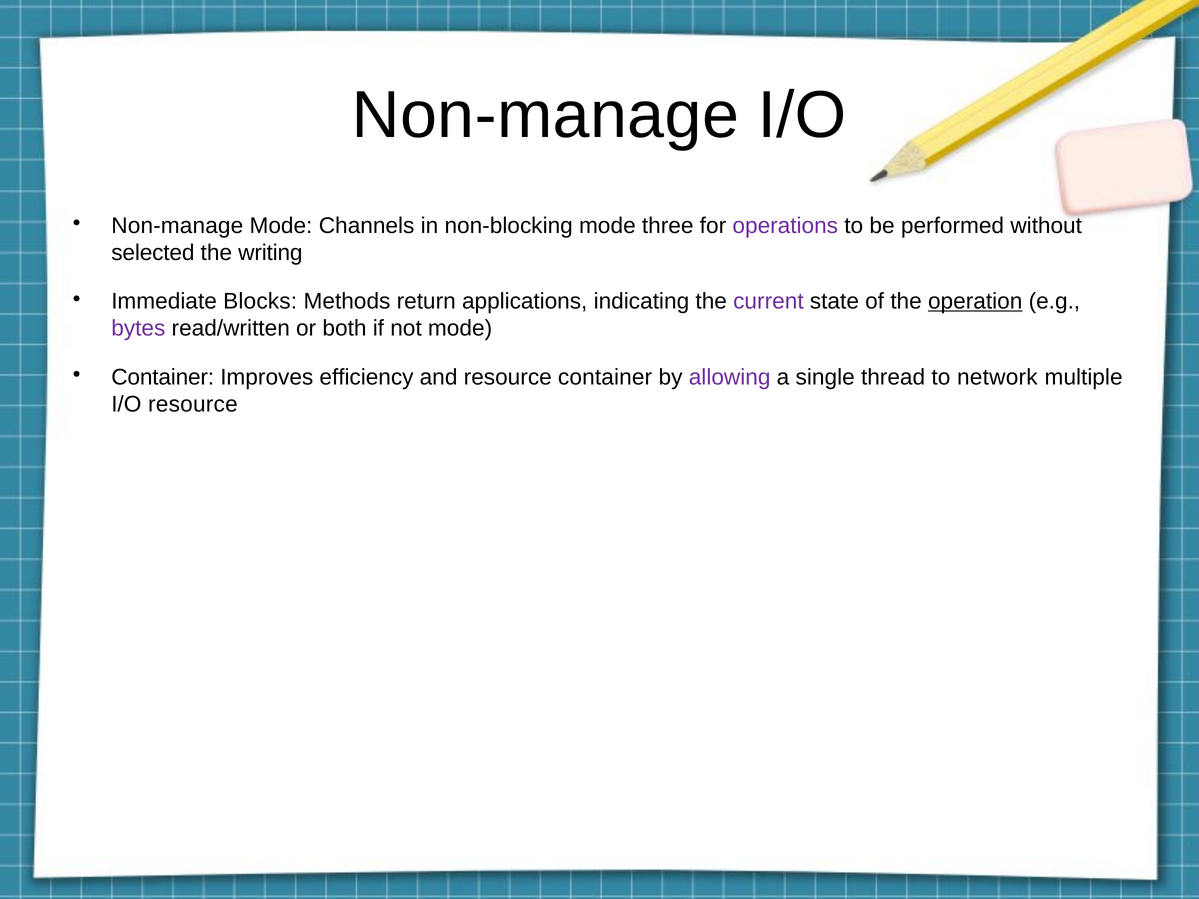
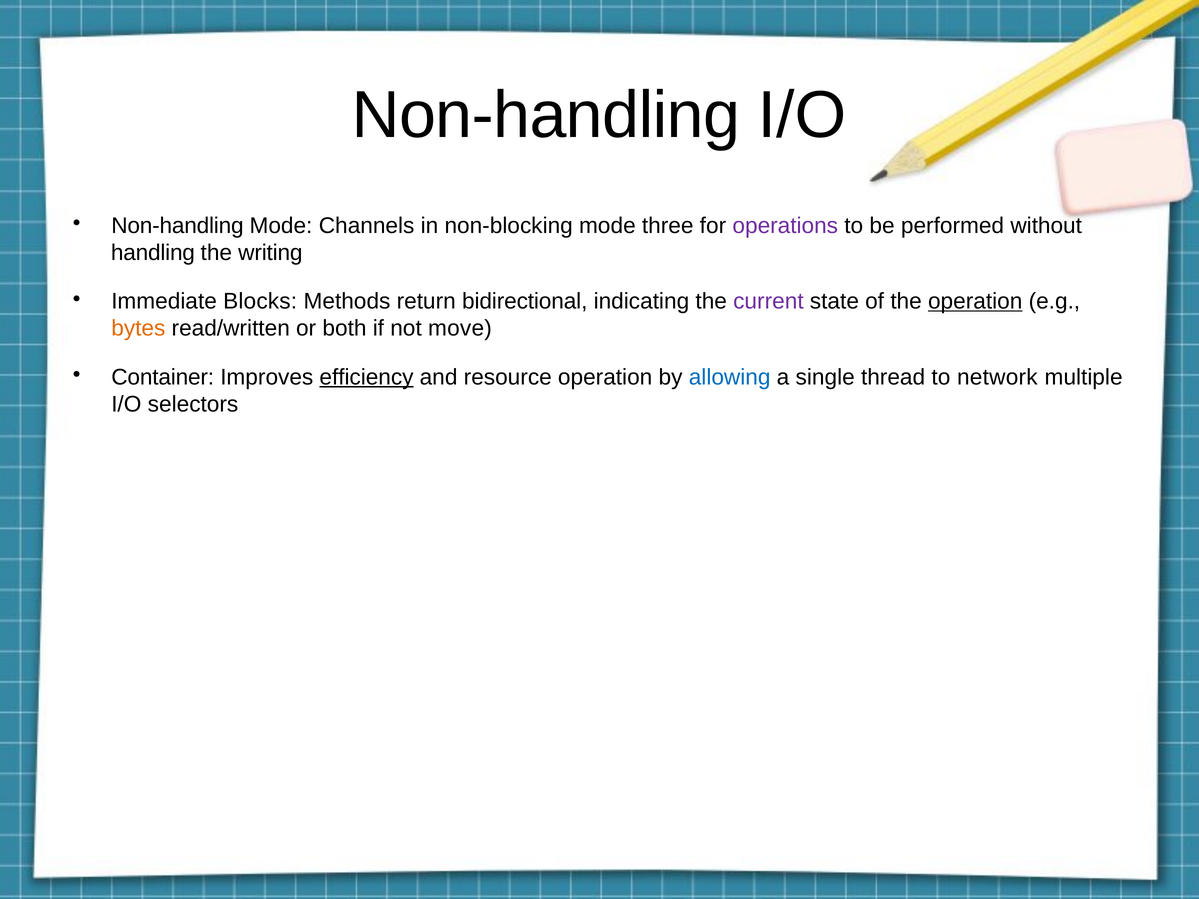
Non-manage at (545, 116): Non-manage -> Non-handling
Non-manage at (177, 226): Non-manage -> Non-handling
selected: selected -> handling
applications: applications -> bidirectional
bytes colour: purple -> orange
not mode: mode -> move
efficiency underline: none -> present
resource container: container -> operation
allowing colour: purple -> blue
I/O resource: resource -> selectors
